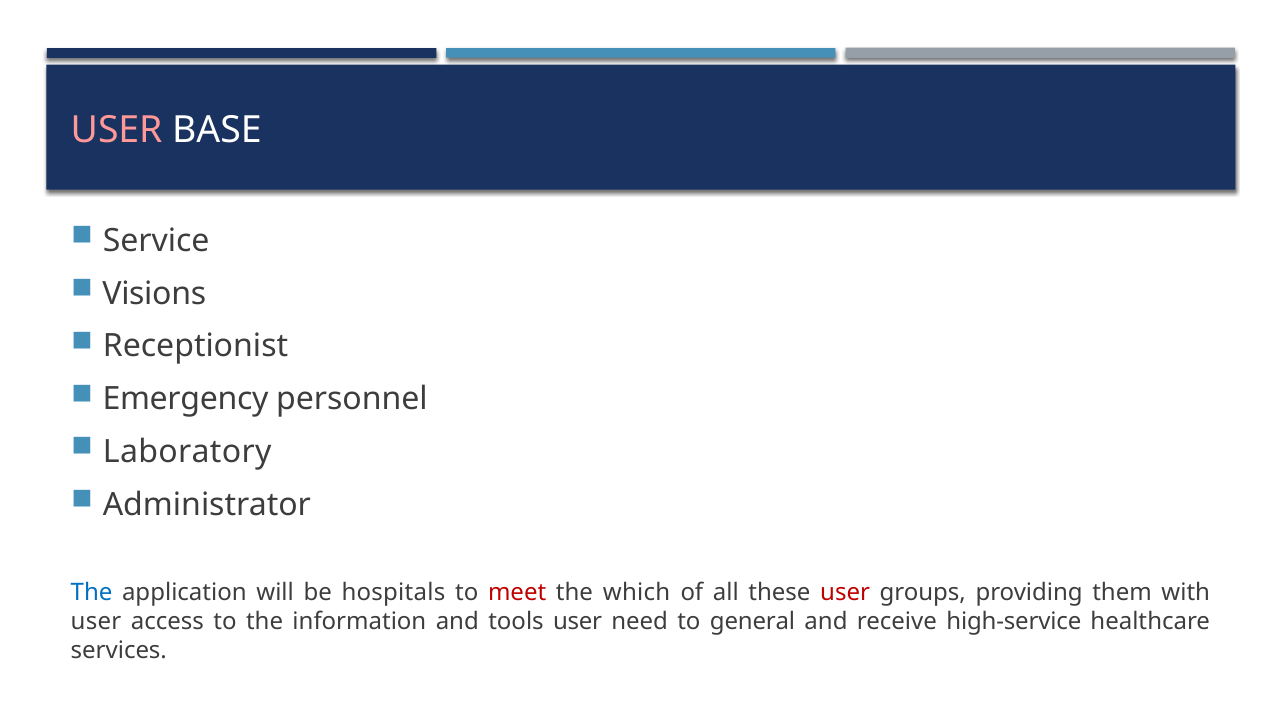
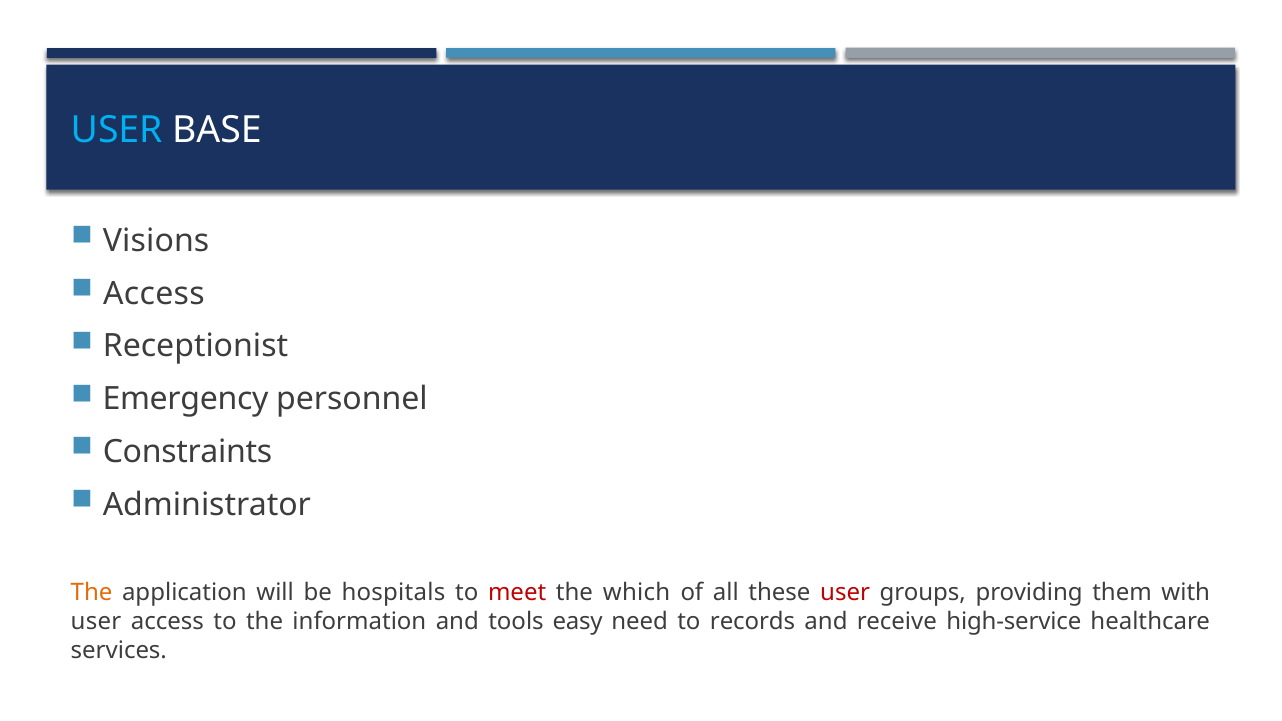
USER at (117, 130) colour: pink -> light blue
Service: Service -> Visions
Visions at (154, 294): Visions -> Access
Laboratory: Laboratory -> Constraints
The at (92, 593) colour: blue -> orange
tools user: user -> easy
general: general -> records
